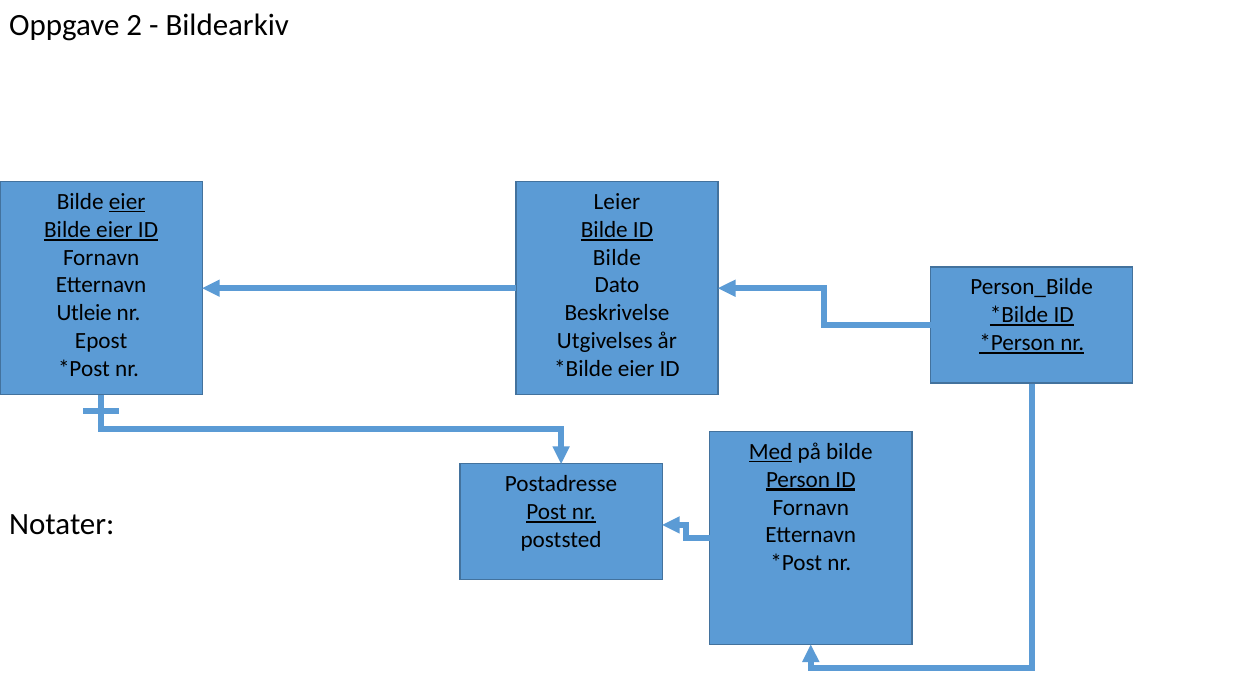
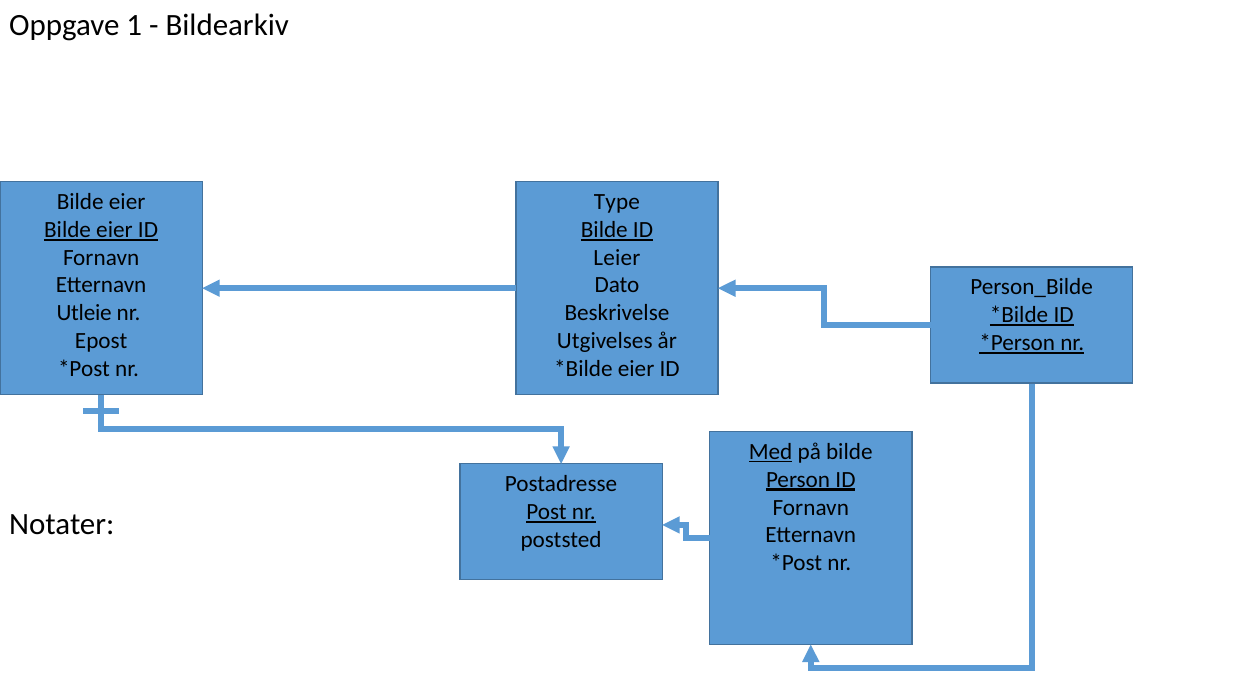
2: 2 -> 1
eier at (127, 202) underline: present -> none
Leier: Leier -> Type
Bilde at (617, 258): Bilde -> Leier
